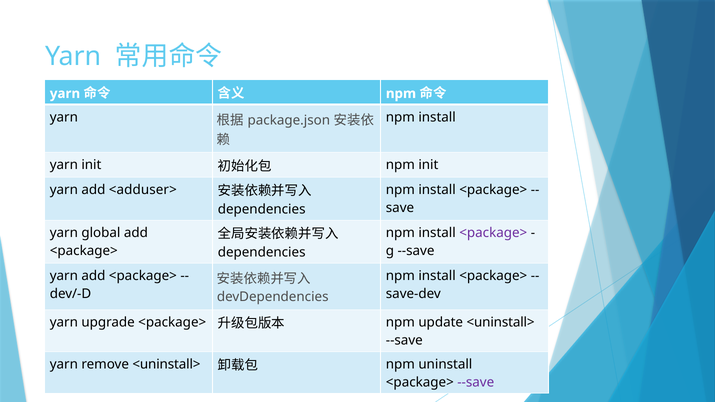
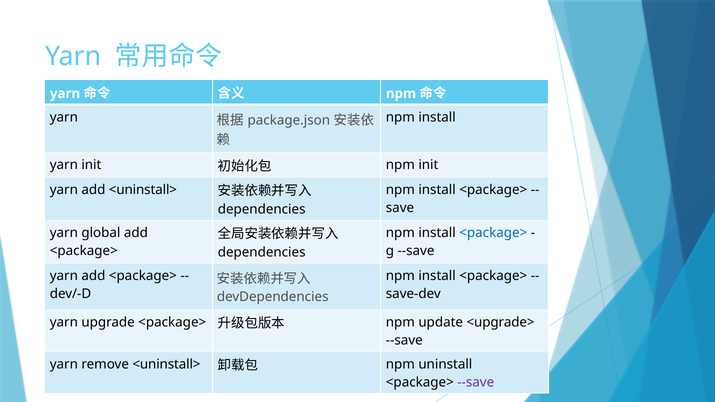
add <adduser>: <adduser> -> <uninstall>
<package> at (493, 233) colour: purple -> blue
update <uninstall>: <uninstall> -> <upgrade>
